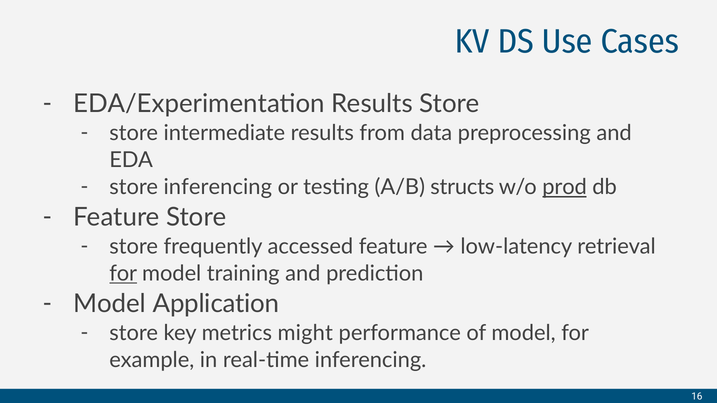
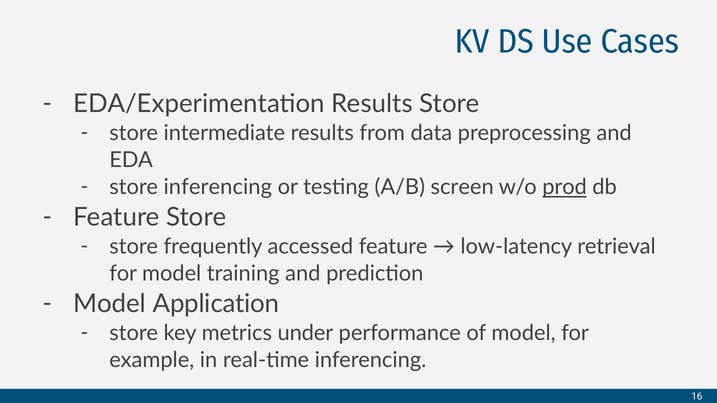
structs: structs -> screen
for at (123, 274) underline: present -> none
might: might -> under
